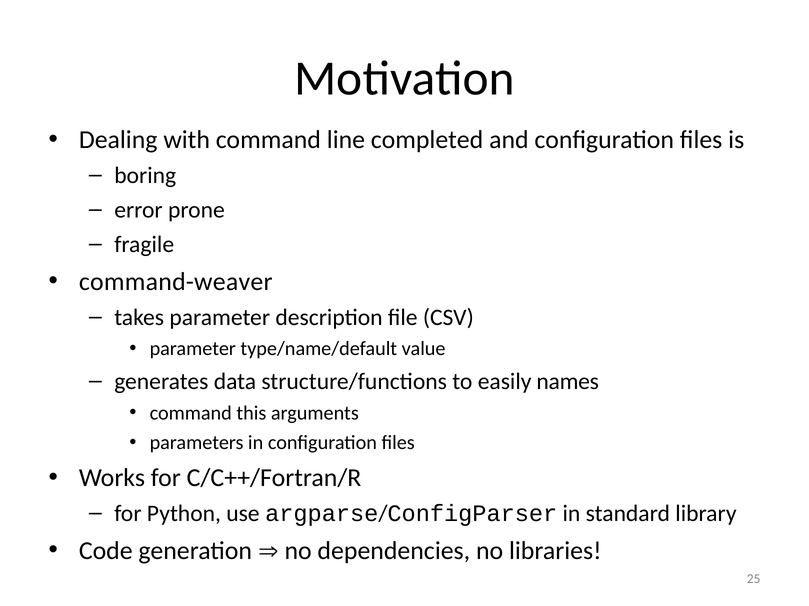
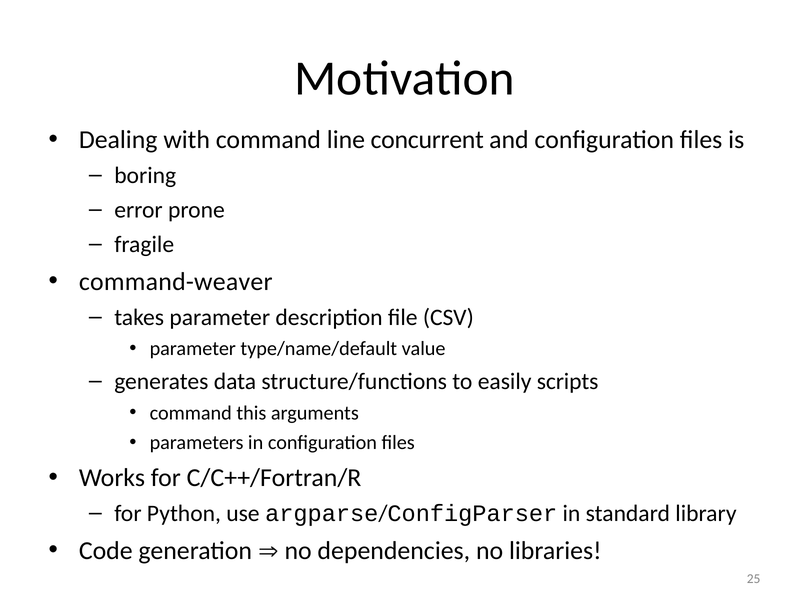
completed: completed -> concurrent
names: names -> scripts
